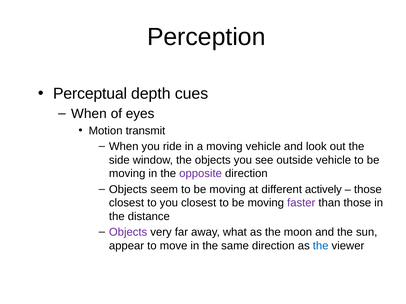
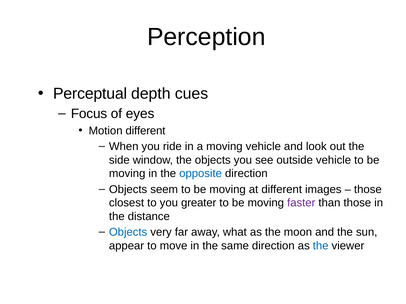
When at (89, 114): When -> Focus
Motion transmit: transmit -> different
opposite colour: purple -> blue
actively: actively -> images
you closest: closest -> greater
Objects at (128, 232) colour: purple -> blue
